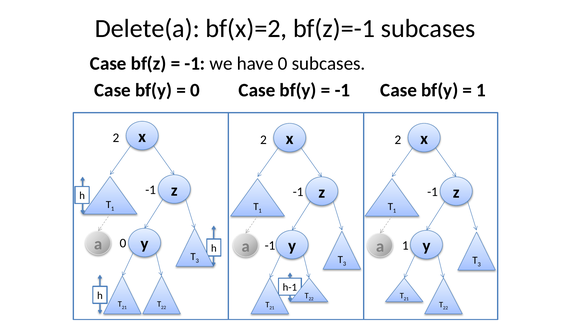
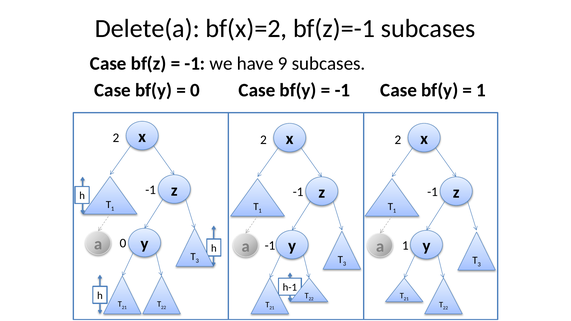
have 0: 0 -> 9
